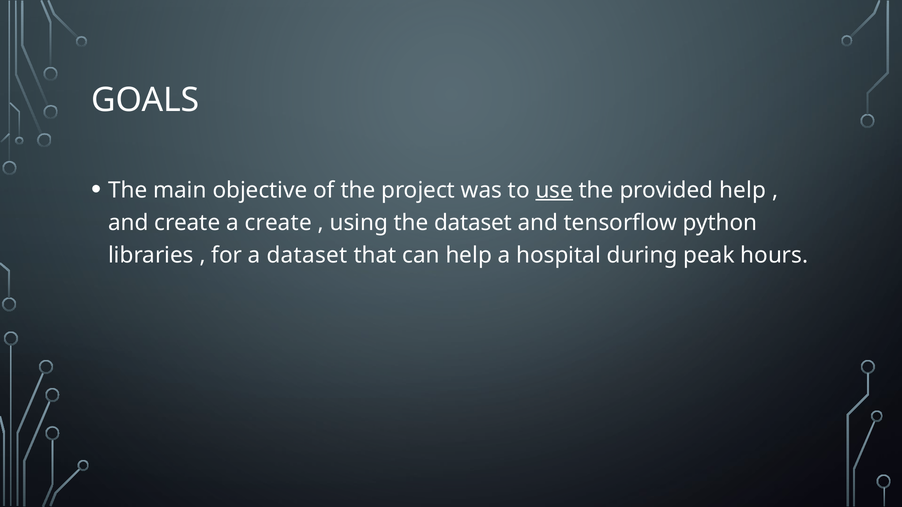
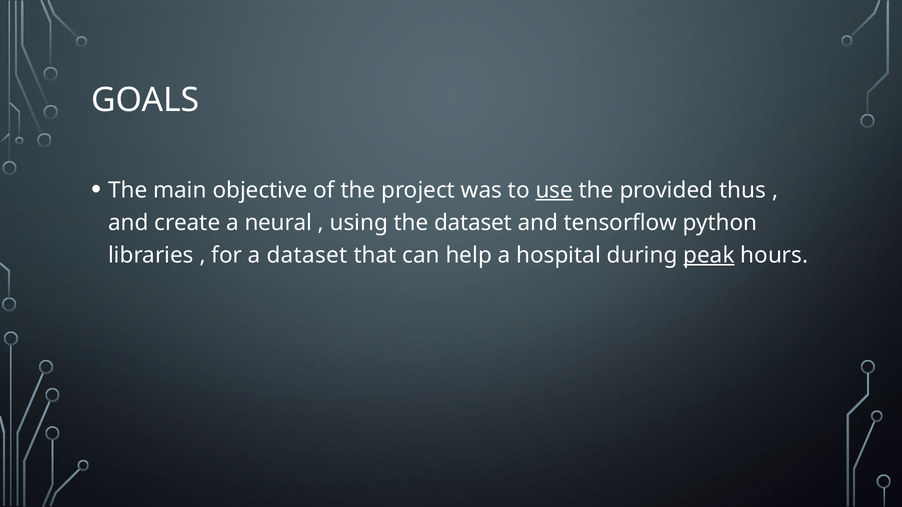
provided help: help -> thus
a create: create -> neural
peak underline: none -> present
